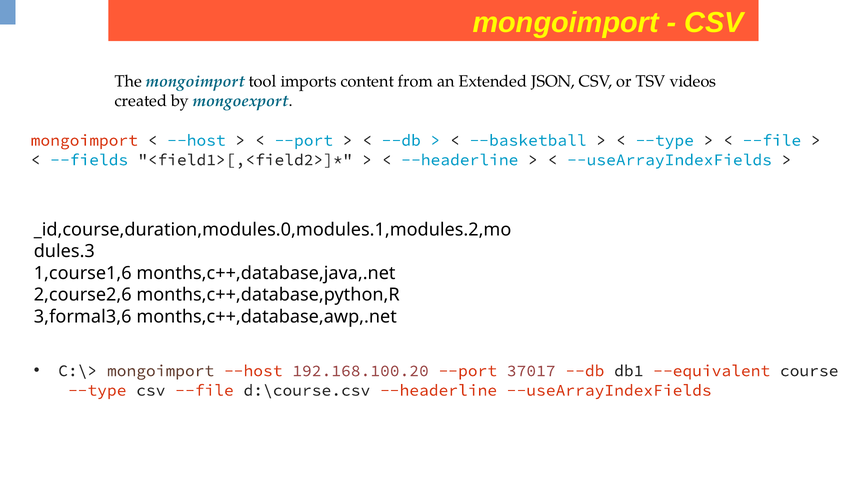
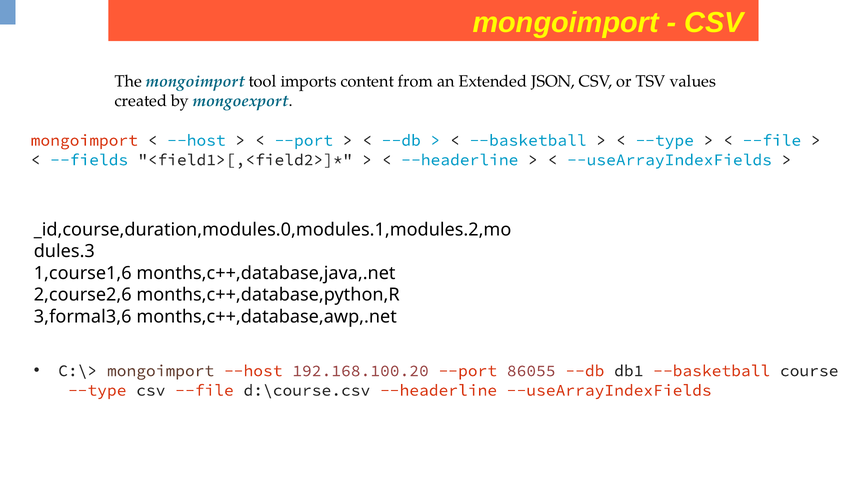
videos: videos -> values
37017: 37017 -> 86055
db1 --equivalent: --equivalent -> --basketball
